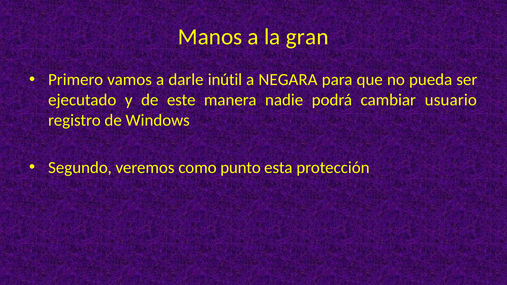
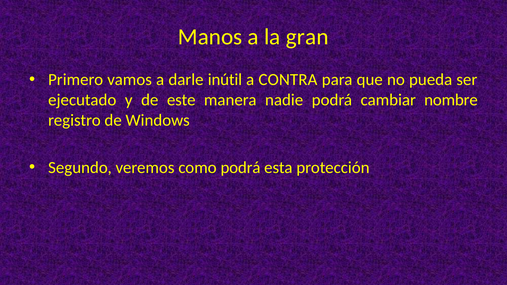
NEGARA: NEGARA -> CONTRA
usuario: usuario -> nombre
como punto: punto -> podrá
